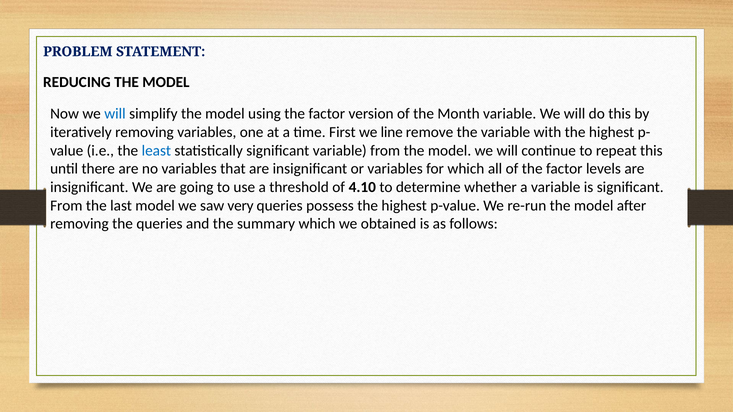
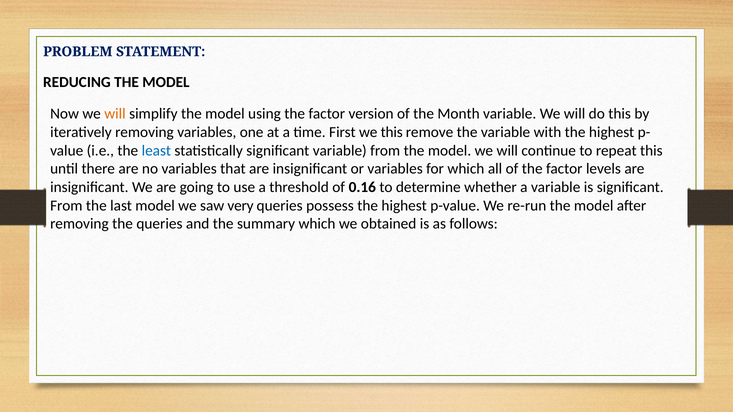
will at (115, 114) colour: blue -> orange
we line: line -> this
4.10: 4.10 -> 0.16
